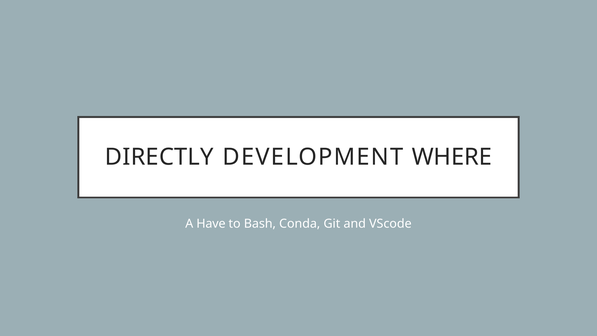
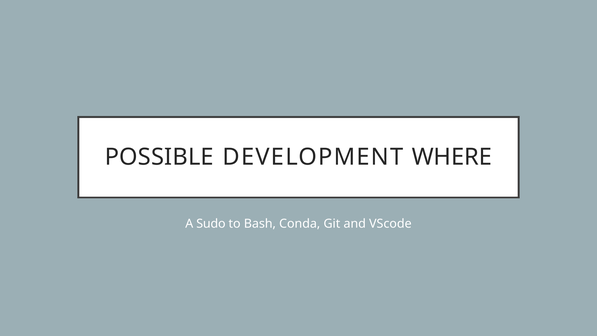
DIRECTLY: DIRECTLY -> POSSIBLE
Have: Have -> Sudo
